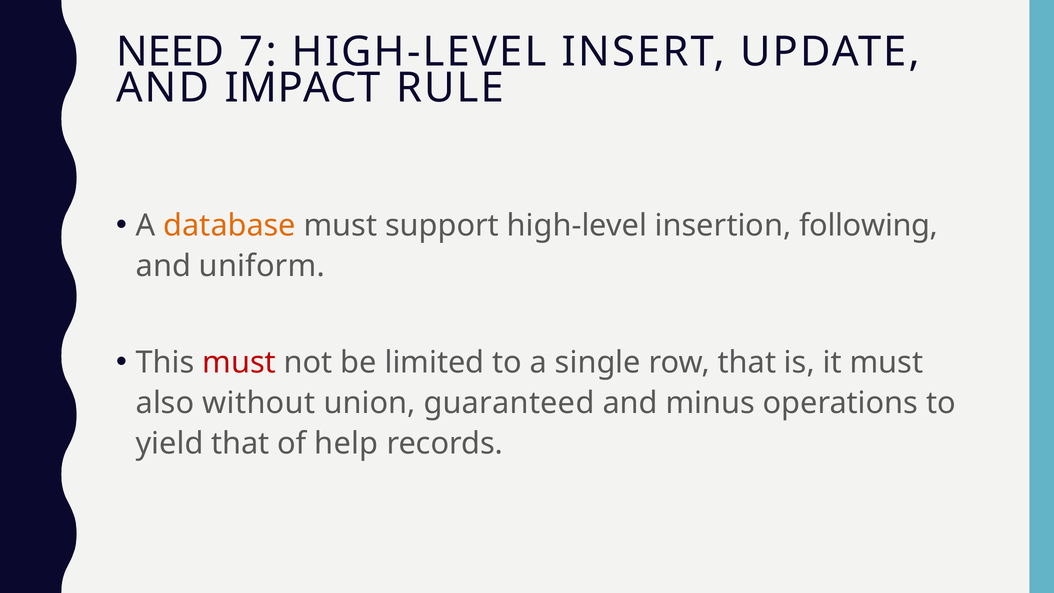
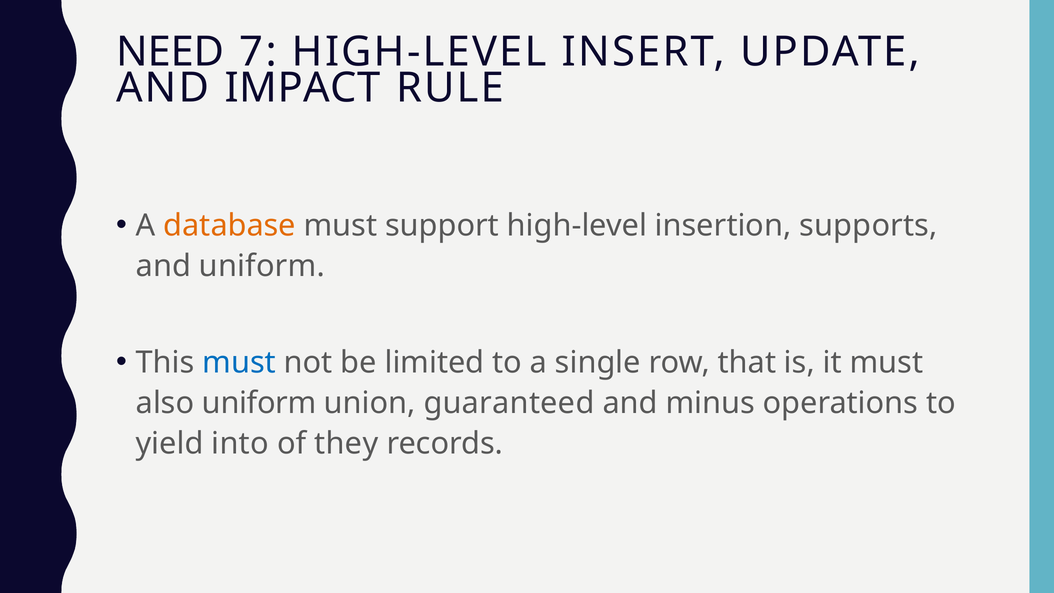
following: following -> supports
must at (239, 363) colour: red -> blue
also without: without -> uniform
yield that: that -> into
help: help -> they
